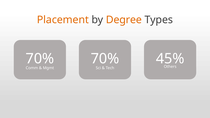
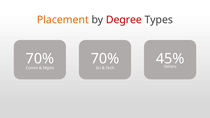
Degree colour: orange -> red
